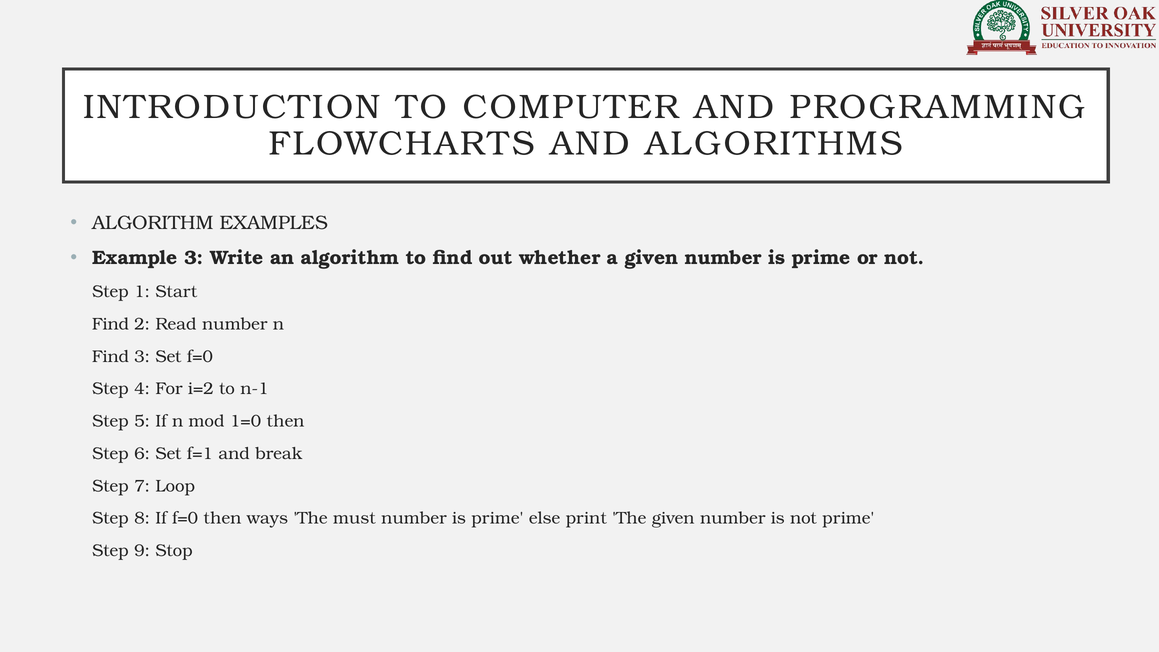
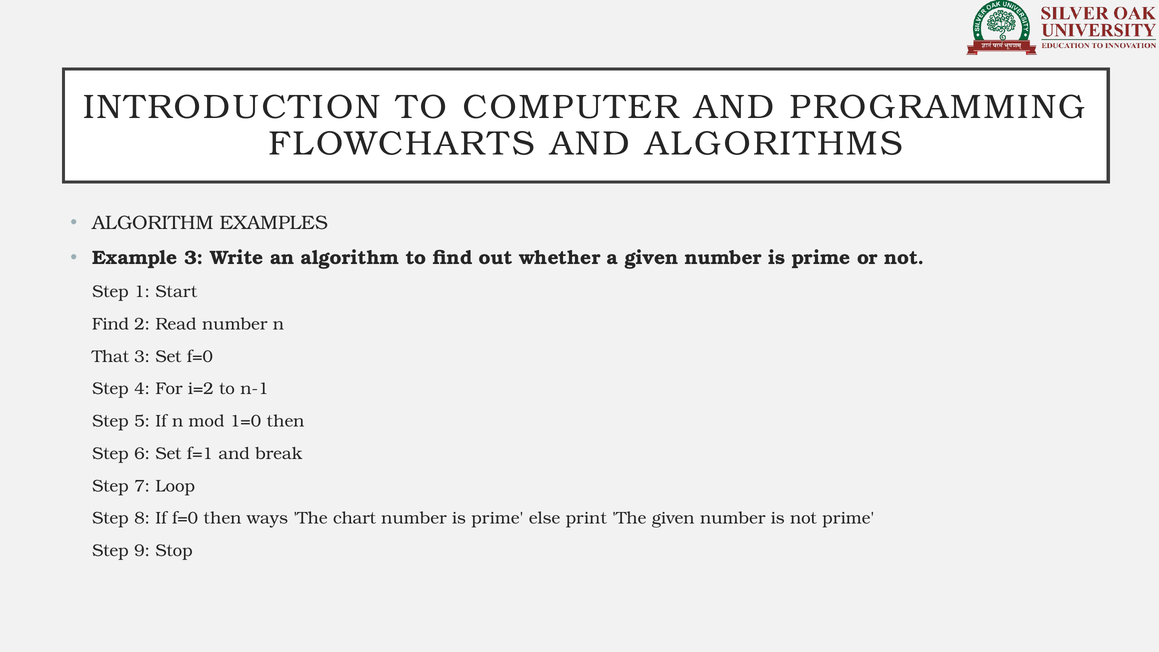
Find at (110, 356): Find -> That
must: must -> chart
